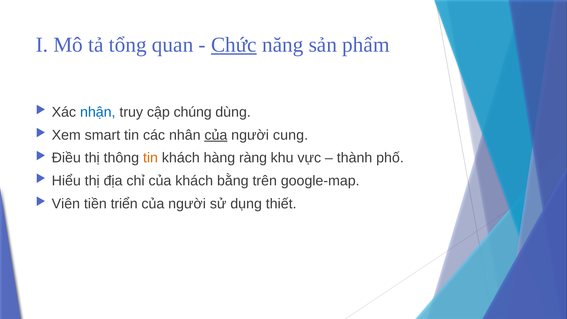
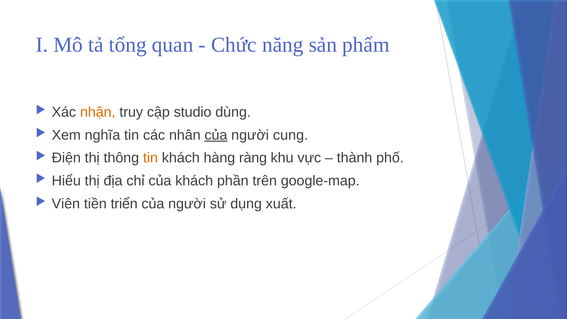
Chức underline: present -> none
nhận colour: blue -> orange
chúng: chúng -> studio
smart: smart -> nghĩa
Điều: Điều -> Điện
bằng: bằng -> phần
thiết: thiết -> xuất
